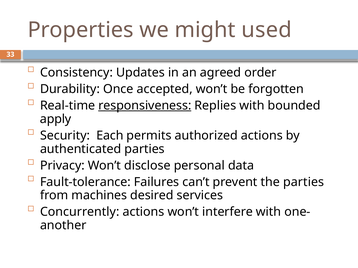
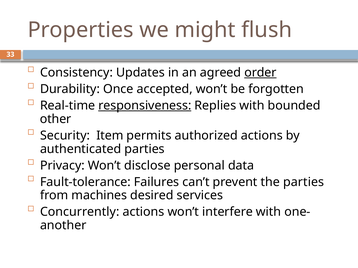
used: used -> flush
order underline: none -> present
apply: apply -> other
Each: Each -> Item
